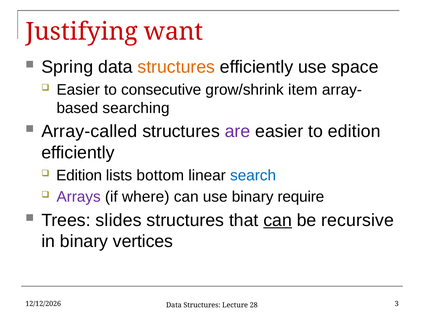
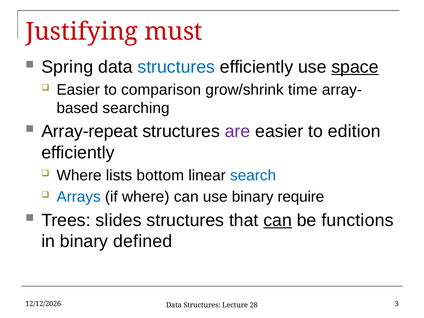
want: want -> must
structures at (176, 67) colour: orange -> blue
space underline: none -> present
consecutive: consecutive -> comparison
item: item -> time
Array-called: Array-called -> Array-repeat
Edition at (79, 175): Edition -> Where
Arrays colour: purple -> blue
recursive: recursive -> functions
vertices: vertices -> defined
